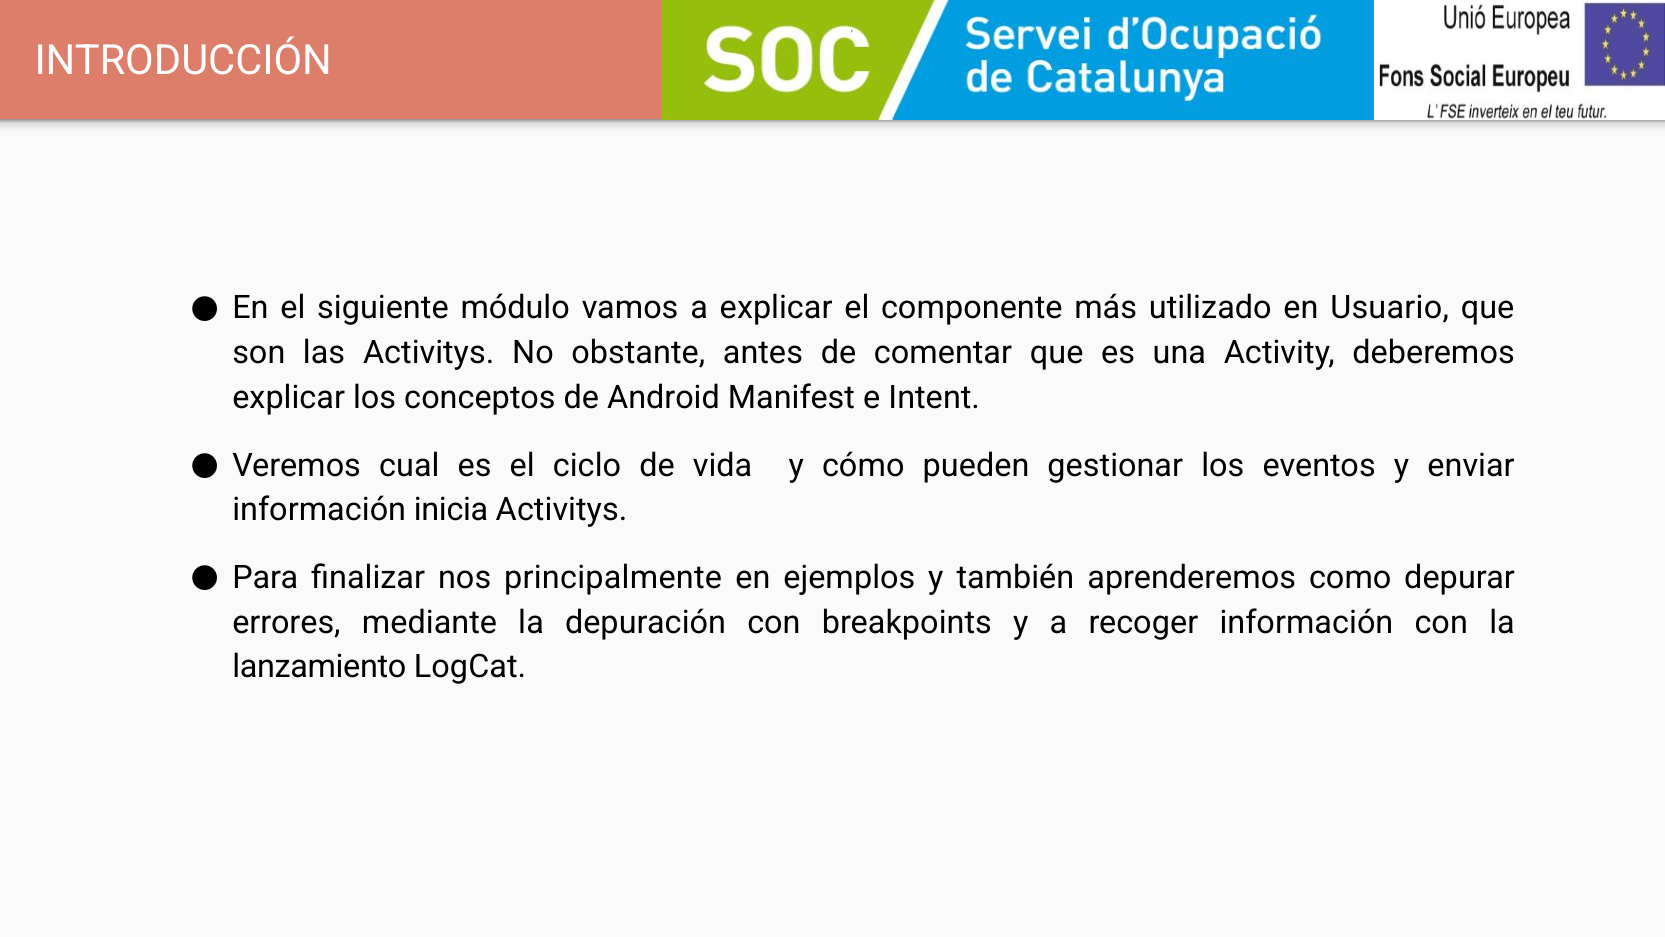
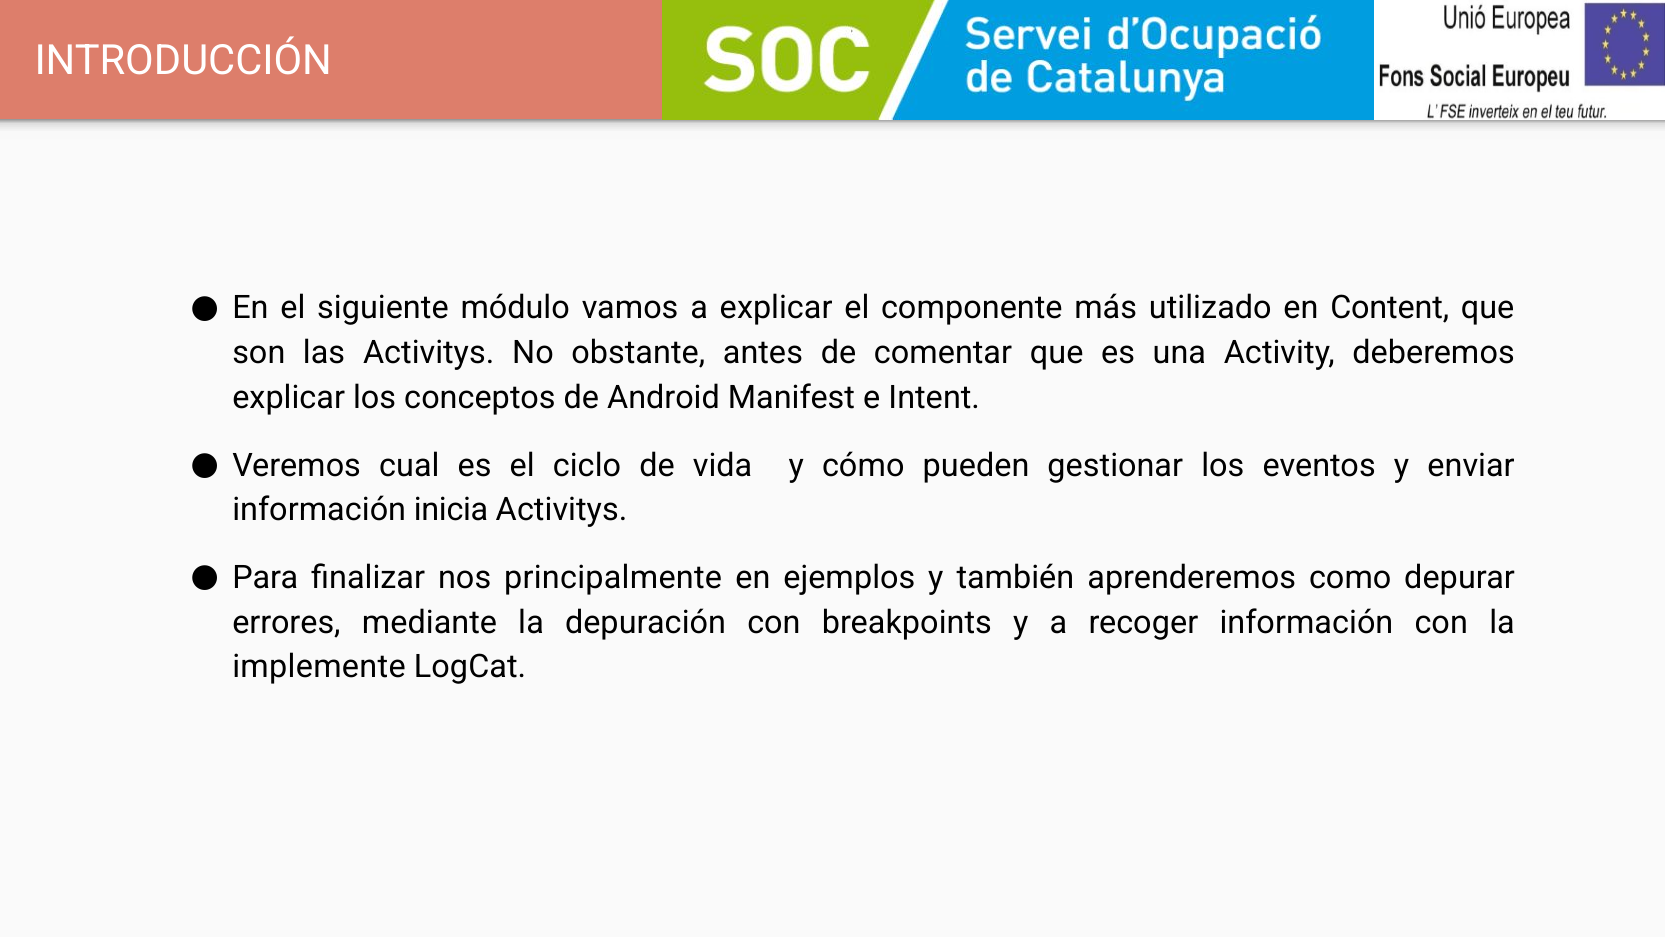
Usuario: Usuario -> Content
lanzamiento: lanzamiento -> implemente
